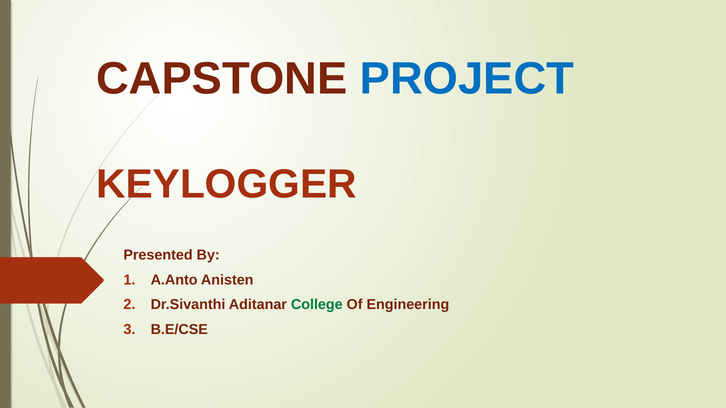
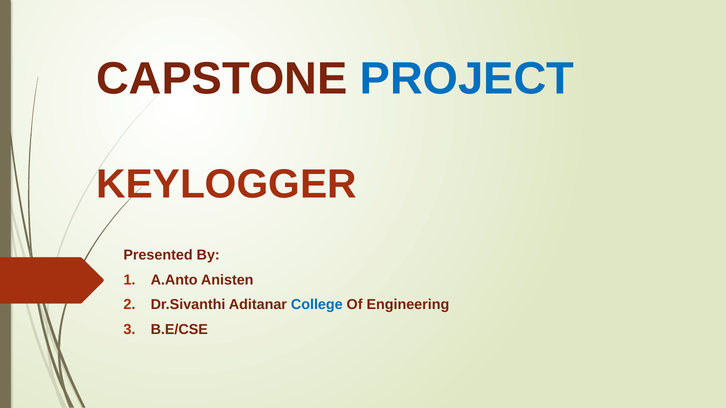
College colour: green -> blue
